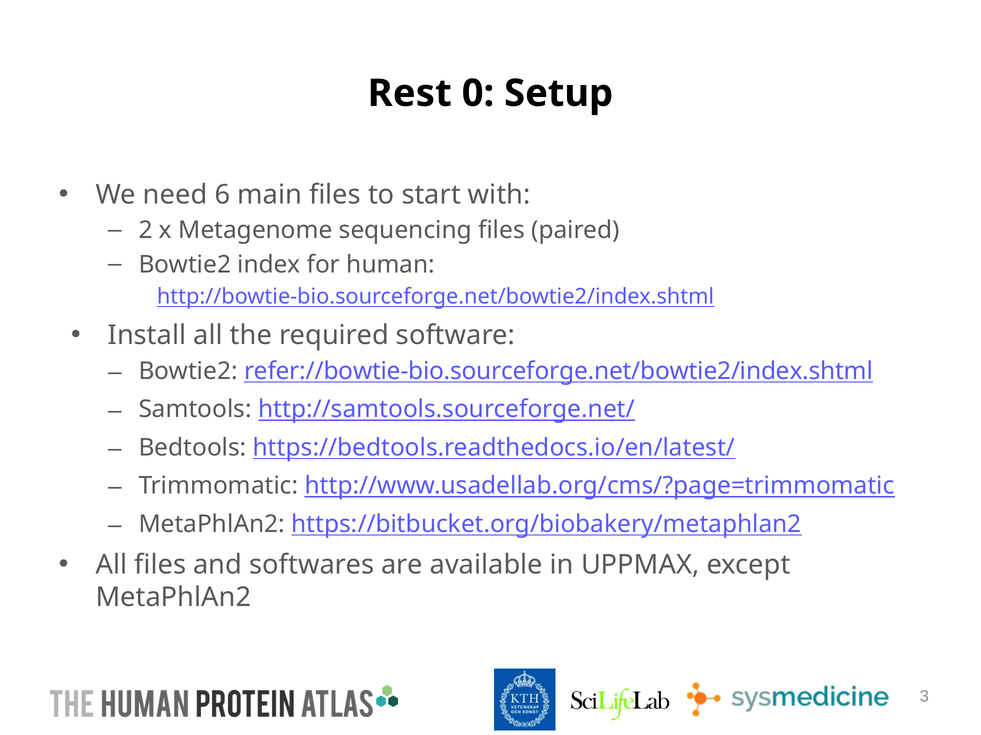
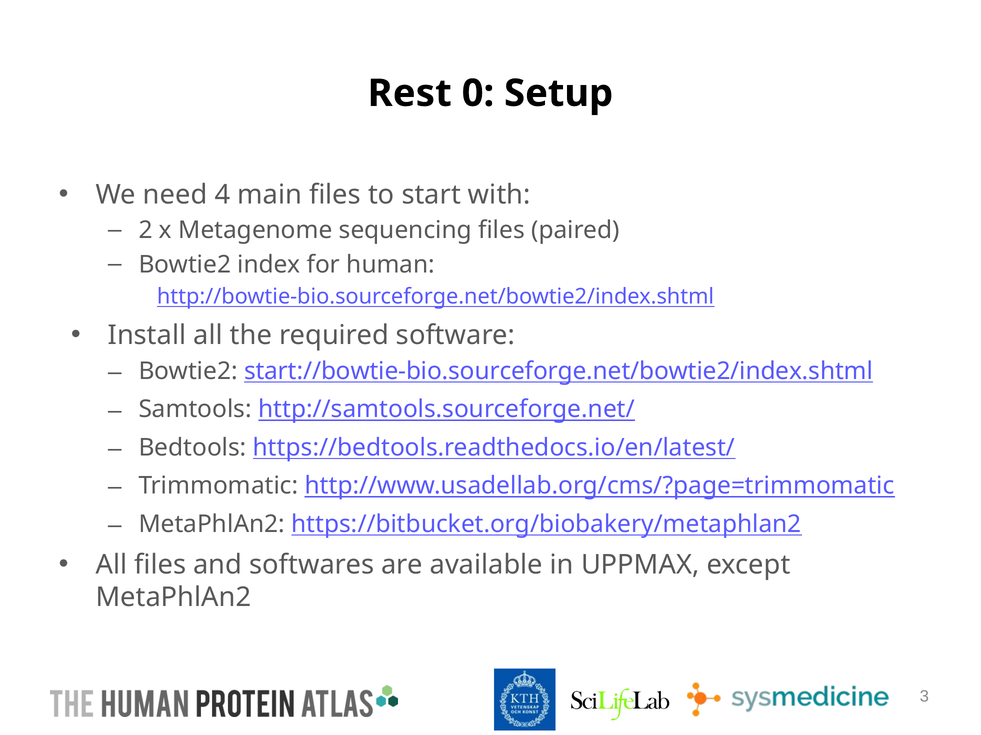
6: 6 -> 4
refer://bowtie-bio.sourceforge.net/bowtie2/index.shtml: refer://bowtie-bio.sourceforge.net/bowtie2/index.shtml -> start://bowtie-bio.sourceforge.net/bowtie2/index.shtml
